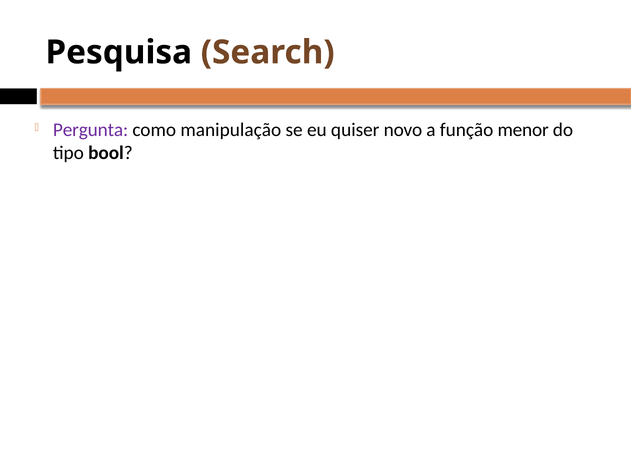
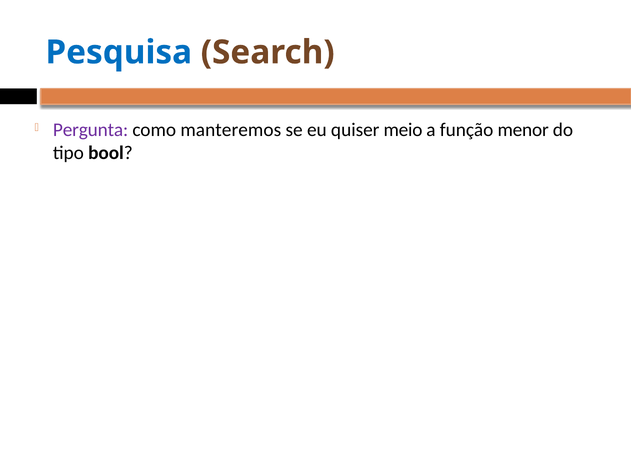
Pesquisa colour: black -> blue
manipulação: manipulação -> manteremos
novo: novo -> meio
